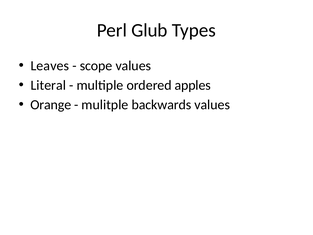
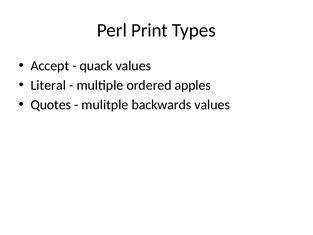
Glub: Glub -> Print
Leaves: Leaves -> Accept
scope: scope -> quack
Orange: Orange -> Quotes
